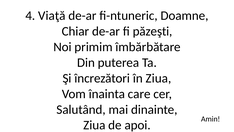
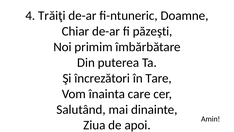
Viaţă: Viaţă -> Trăiţi
în Ziua: Ziua -> Tare
